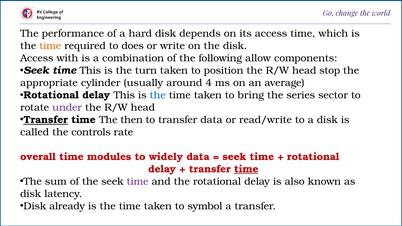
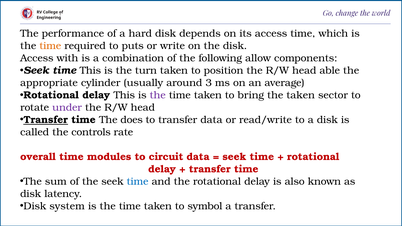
does: does -> puts
stop: stop -> able
4: 4 -> 3
the at (158, 95) colour: blue -> purple
the series: series -> taken
then: then -> does
widely: widely -> circuit
time at (246, 169) underline: present -> none
time at (138, 182) colour: purple -> blue
already: already -> system
